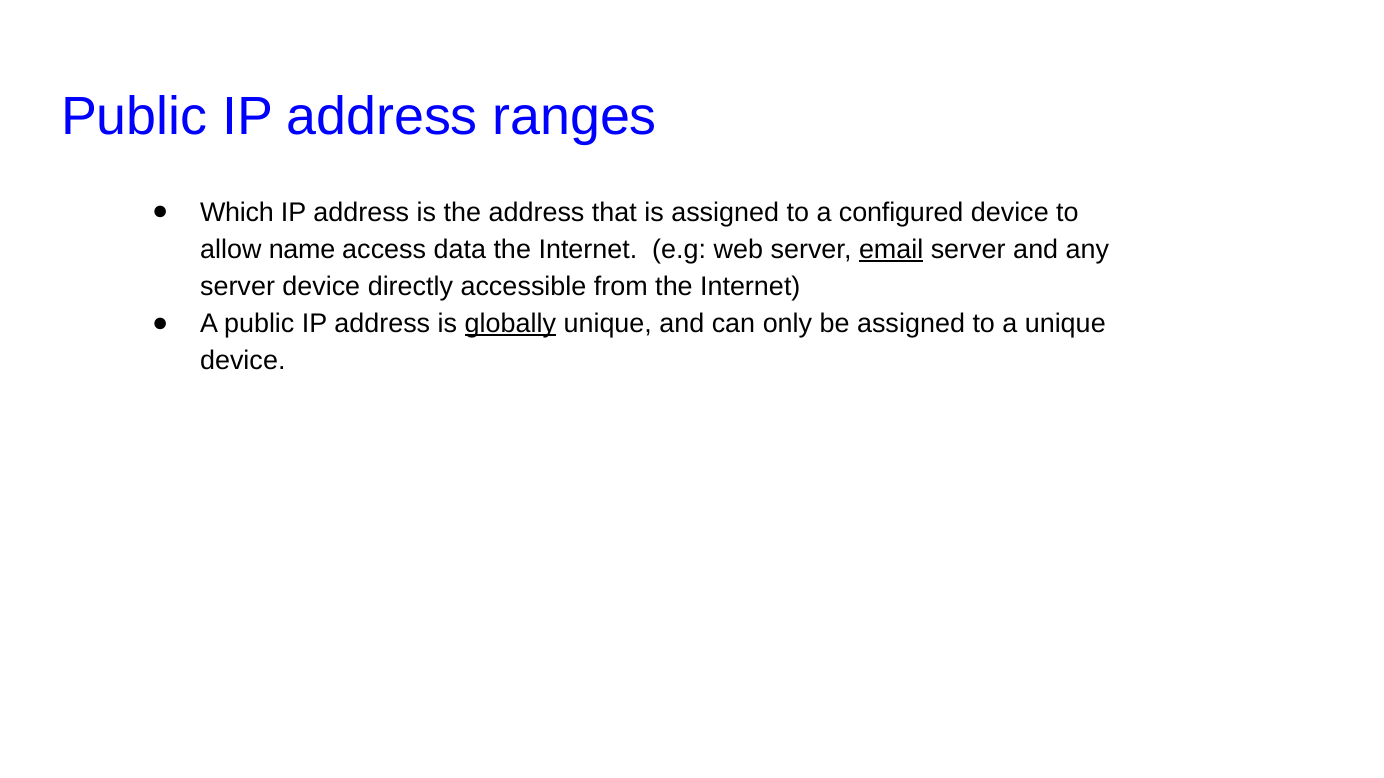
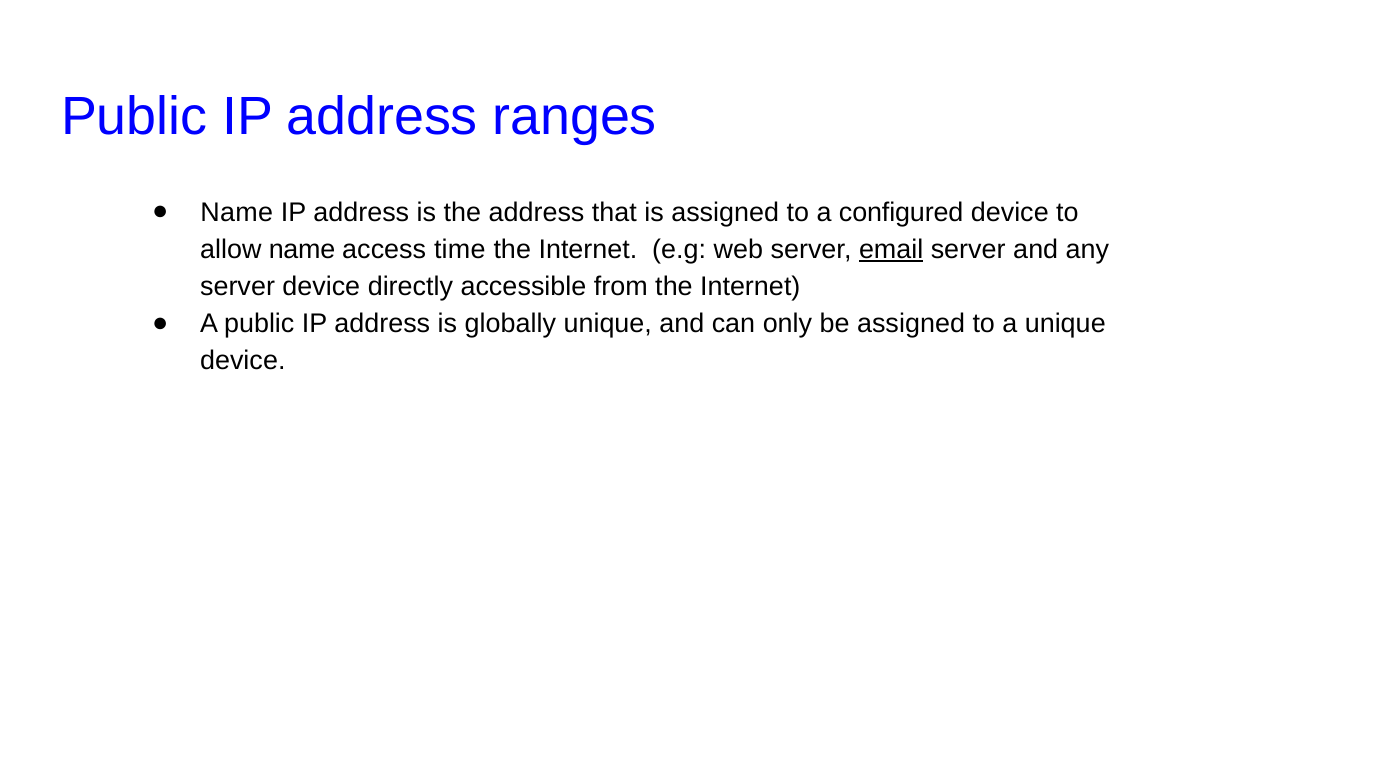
Which at (237, 212): Which -> Name
data: data -> time
globally underline: present -> none
